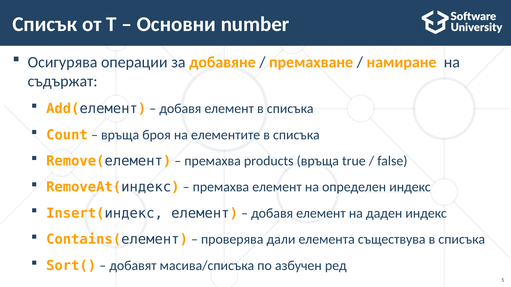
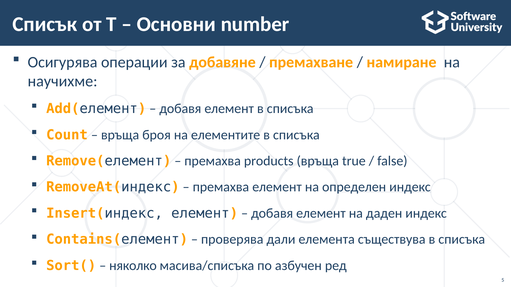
съдържат: съдържат -> научихме
добавят: добавят -> няколко
